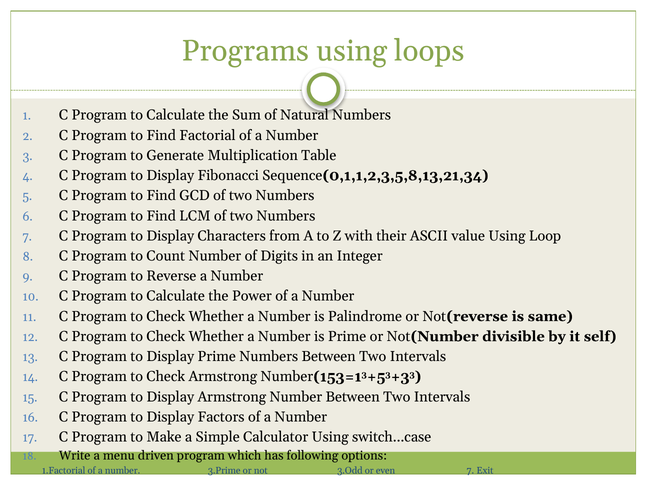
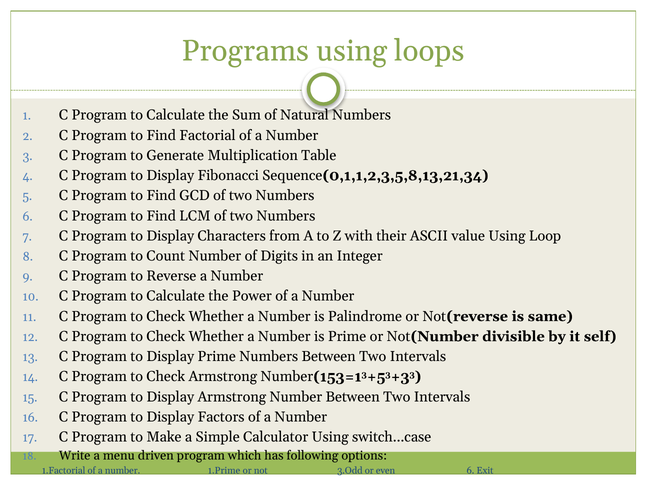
3.Prime: 3.Prime -> 1.Prime
even 7: 7 -> 6
